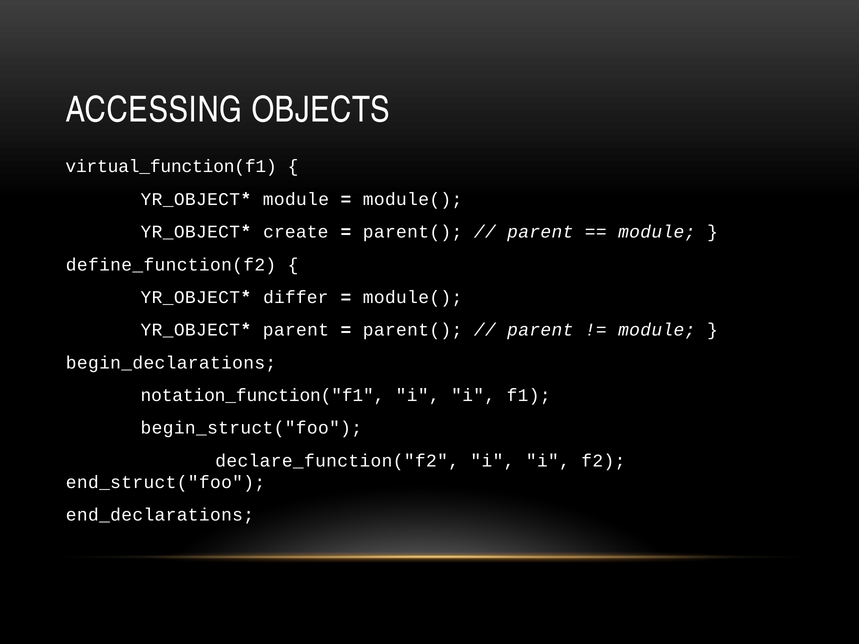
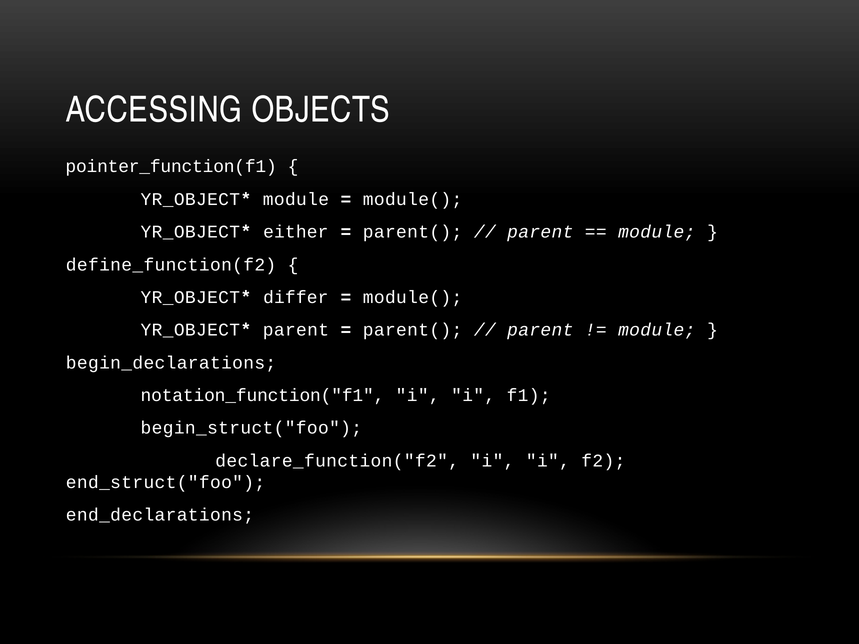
virtual_function(f1: virtual_function(f1 -> pointer_function(f1
create: create -> either
